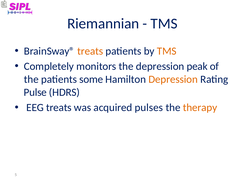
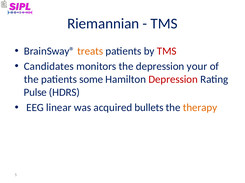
TMS at (167, 51) colour: orange -> red
Completely: Completely -> Candidates
peak: peak -> your
Depression at (173, 80) colour: orange -> red
EEG treats: treats -> linear
pulses: pulses -> bullets
